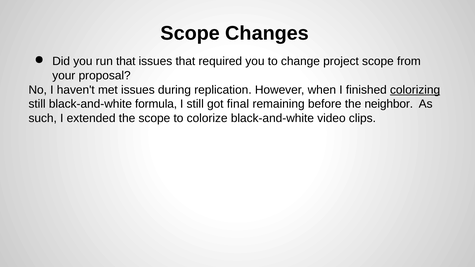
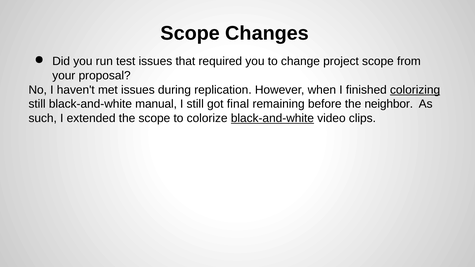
run that: that -> test
formula: formula -> manual
black-and-white at (272, 118) underline: none -> present
